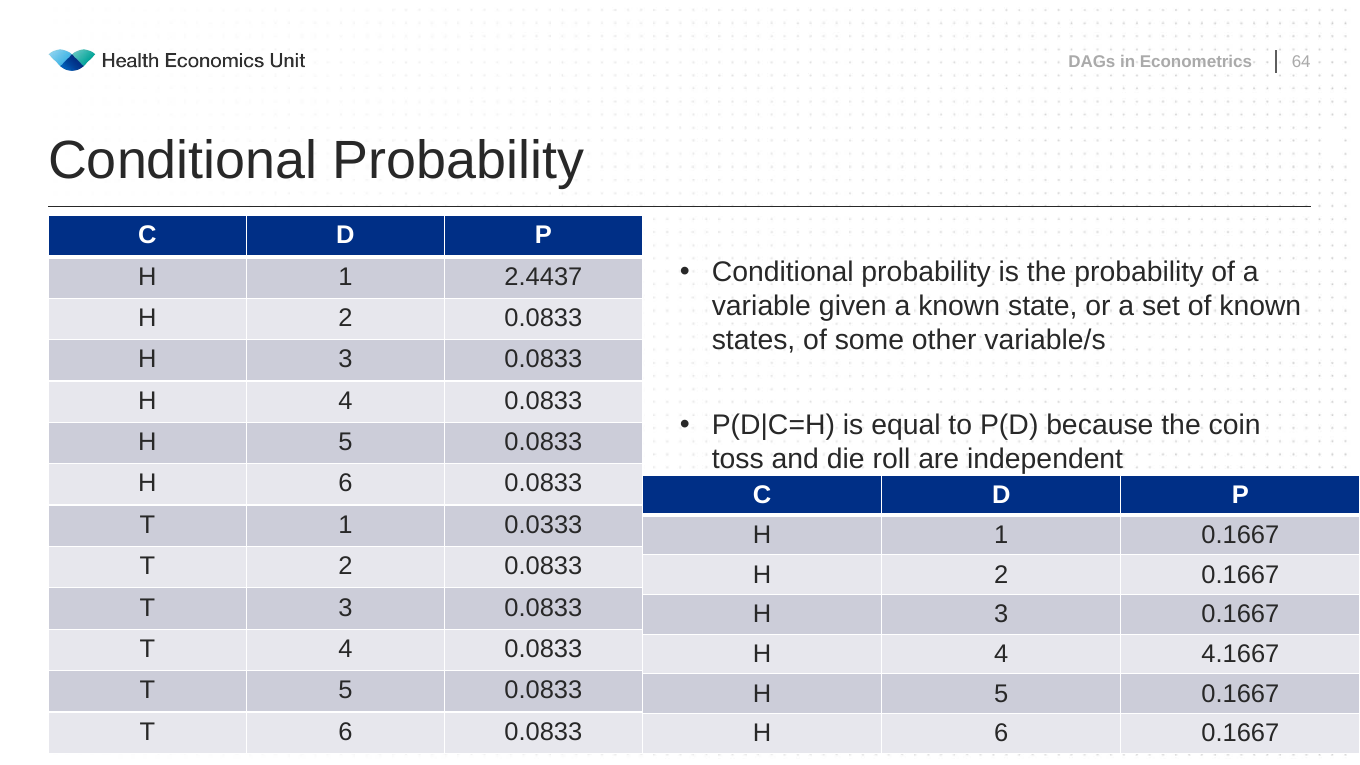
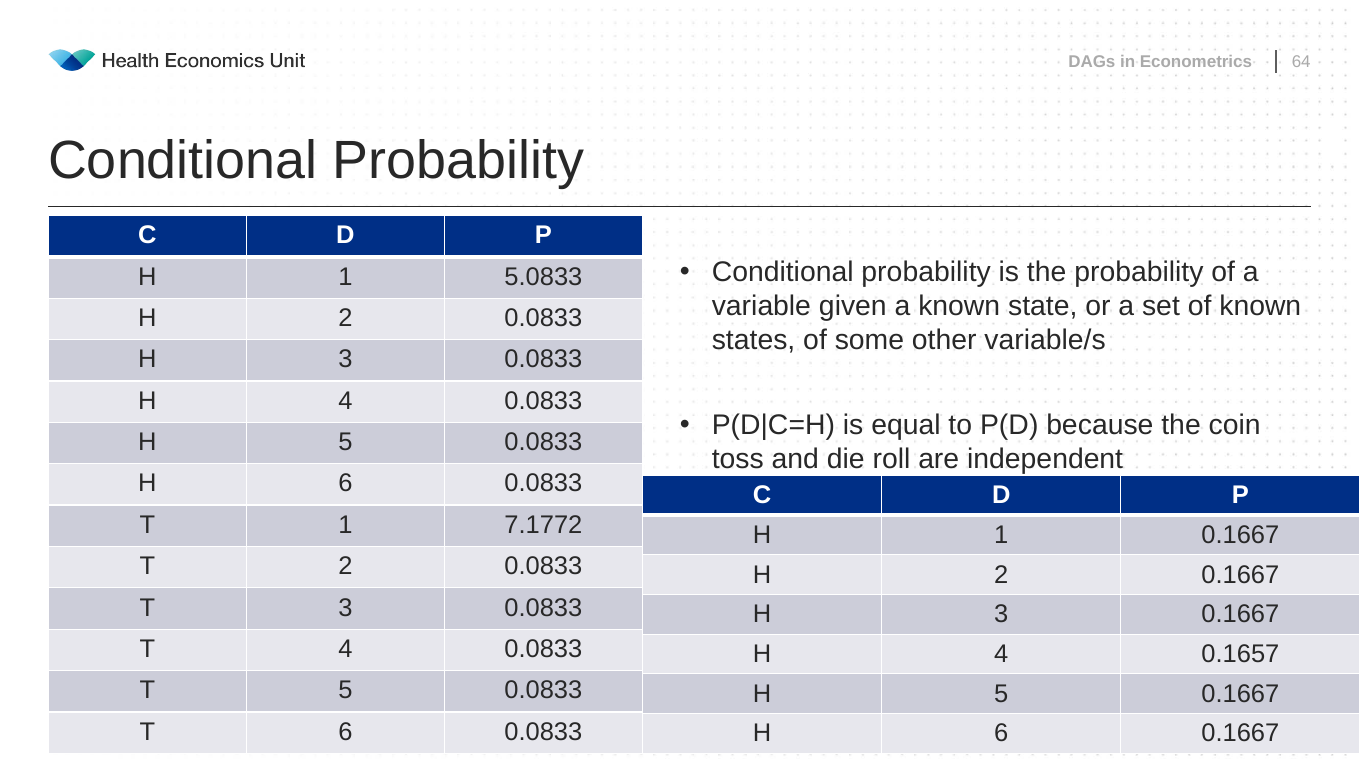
2.4437: 2.4437 -> 5.0833
0.0333: 0.0333 -> 7.1772
4.1667: 4.1667 -> 0.1657
